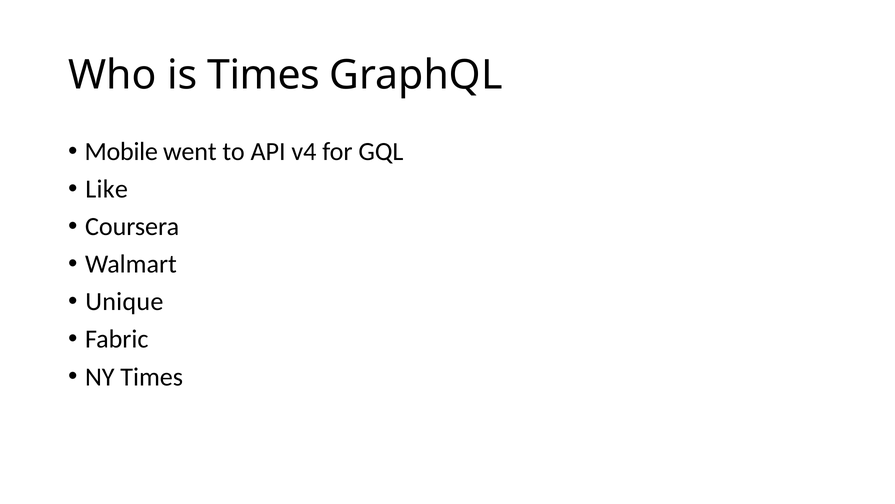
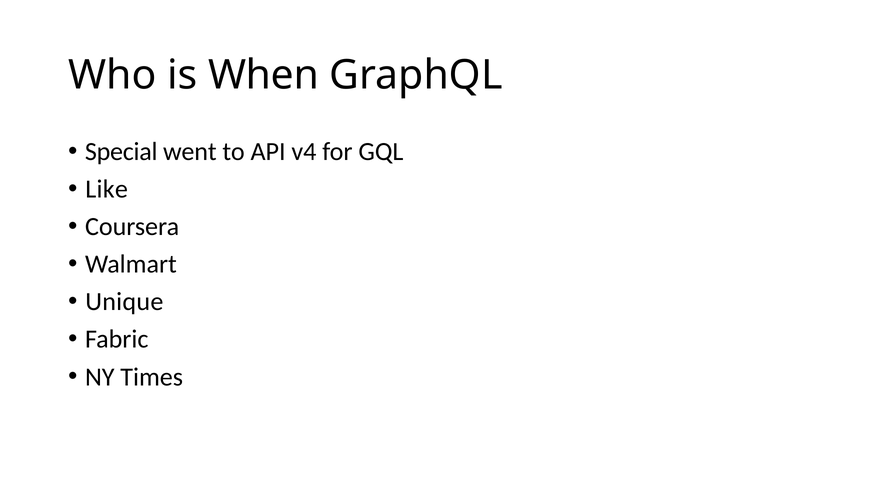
is Times: Times -> When
Mobile: Mobile -> Special
